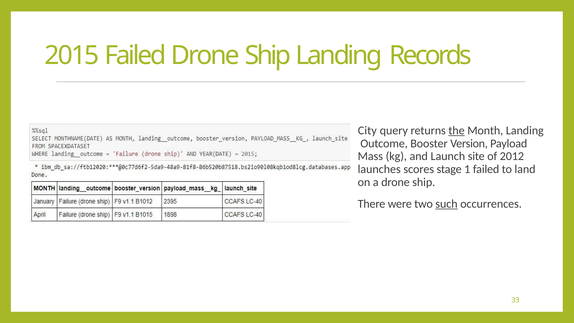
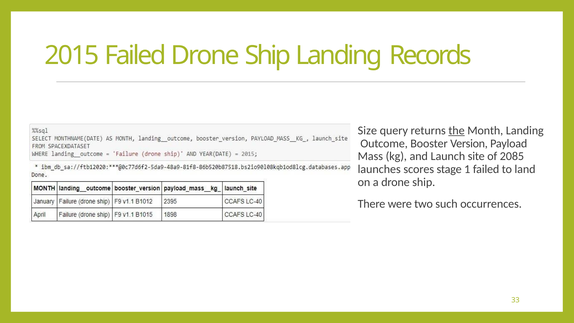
City: City -> Size
2012: 2012 -> 2085
such underline: present -> none
